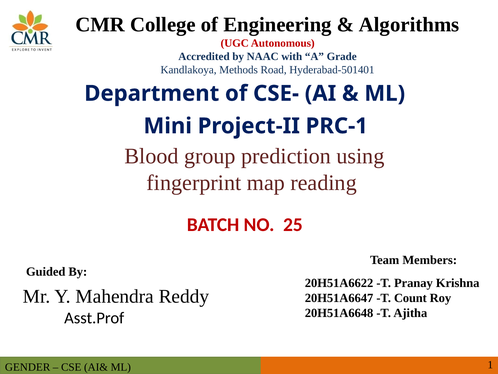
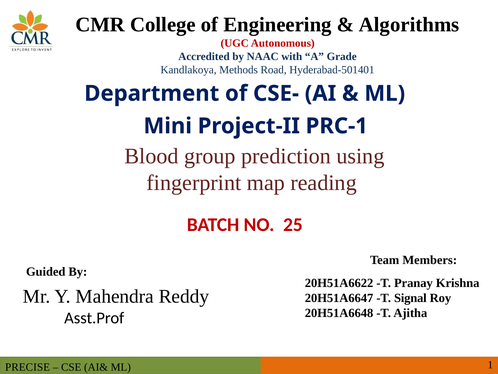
Count: Count -> Signal
GENDER: GENDER -> PRECISE
